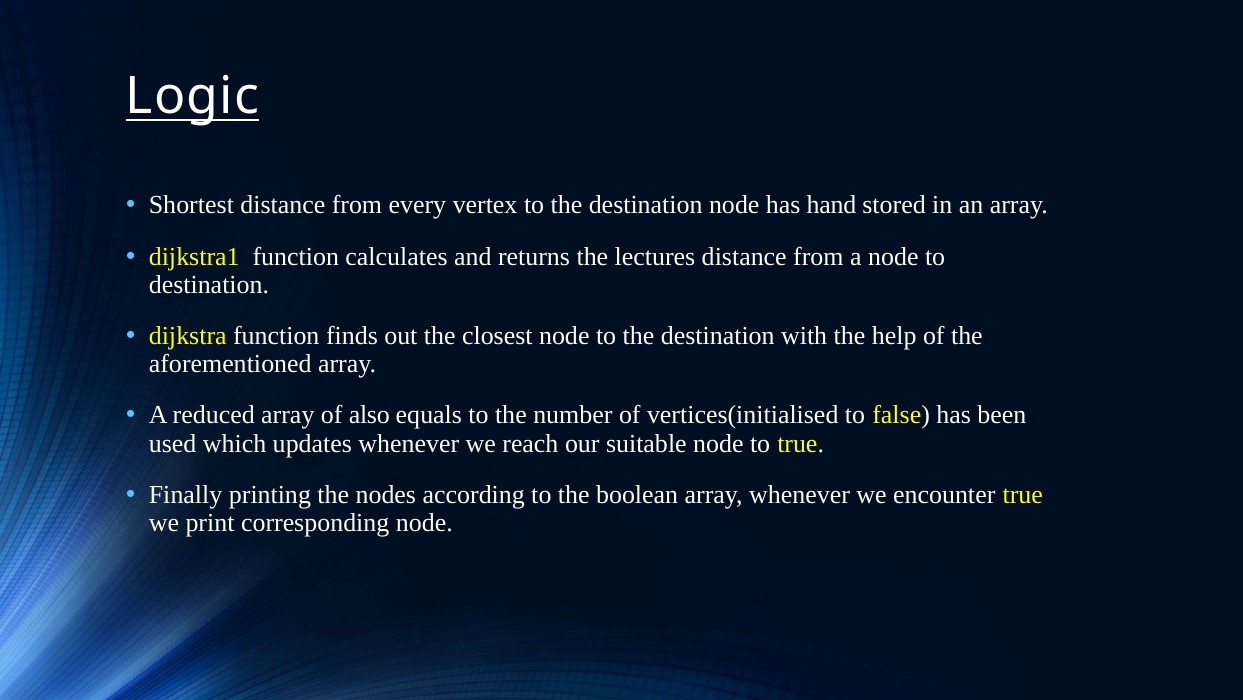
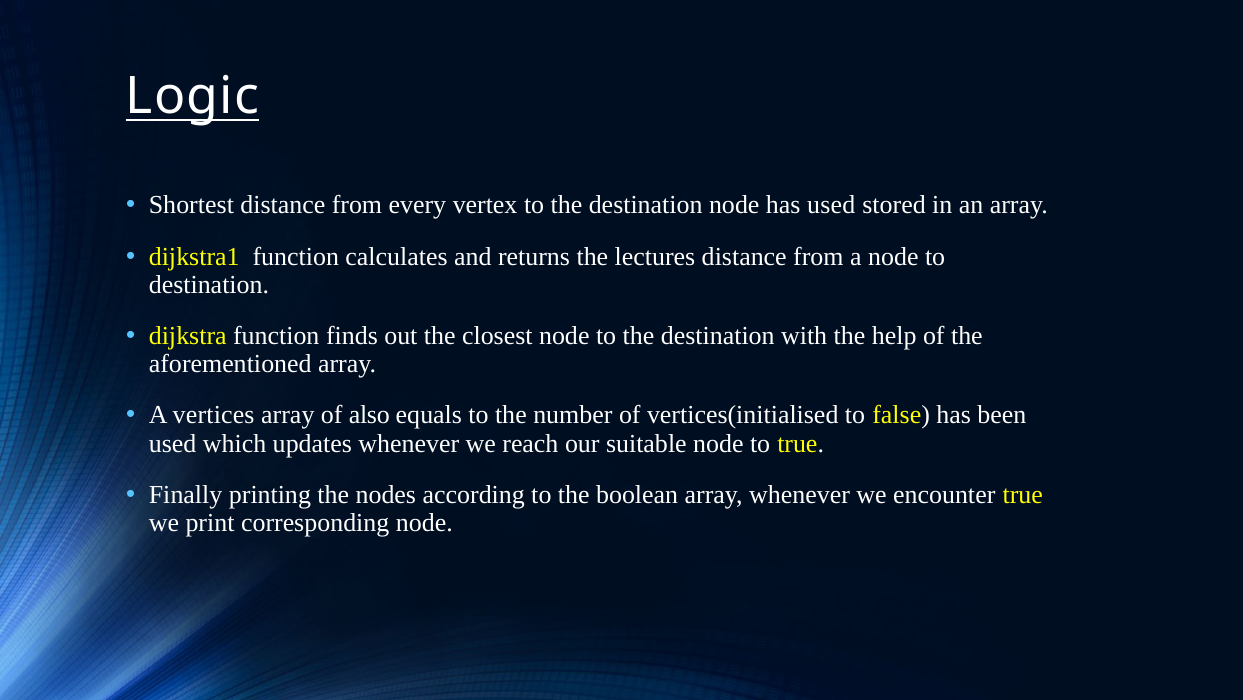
has hand: hand -> used
reduced: reduced -> vertices
